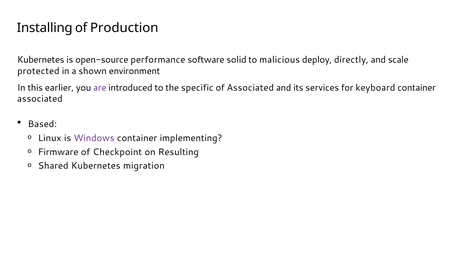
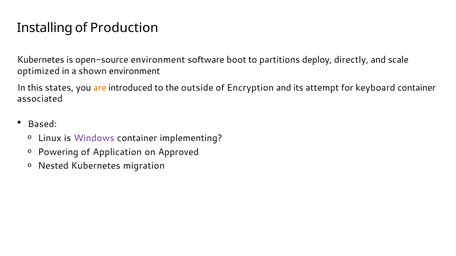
open-source performance: performance -> environment
solid: solid -> boot
malicious: malicious -> partitions
protected: protected -> optimized
earlier: earlier -> states
are colour: purple -> orange
specific: specific -> outside
of Associated: Associated -> Encryption
services: services -> attempt
Firmware: Firmware -> Powering
Checkpoint: Checkpoint -> Application
Resulting: Resulting -> Approved
Shared: Shared -> Nested
